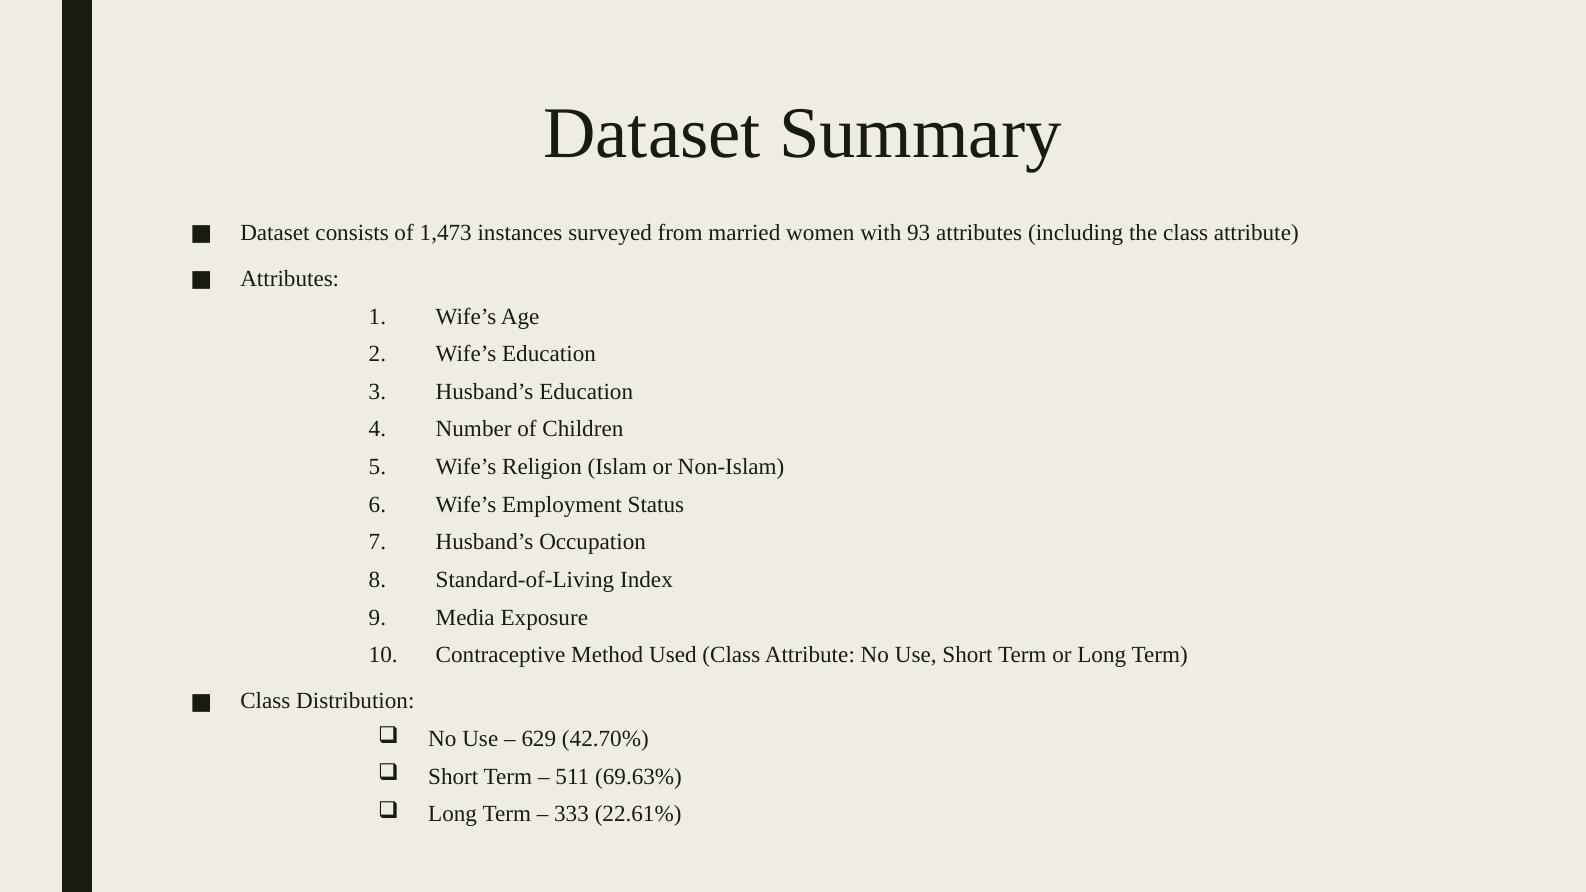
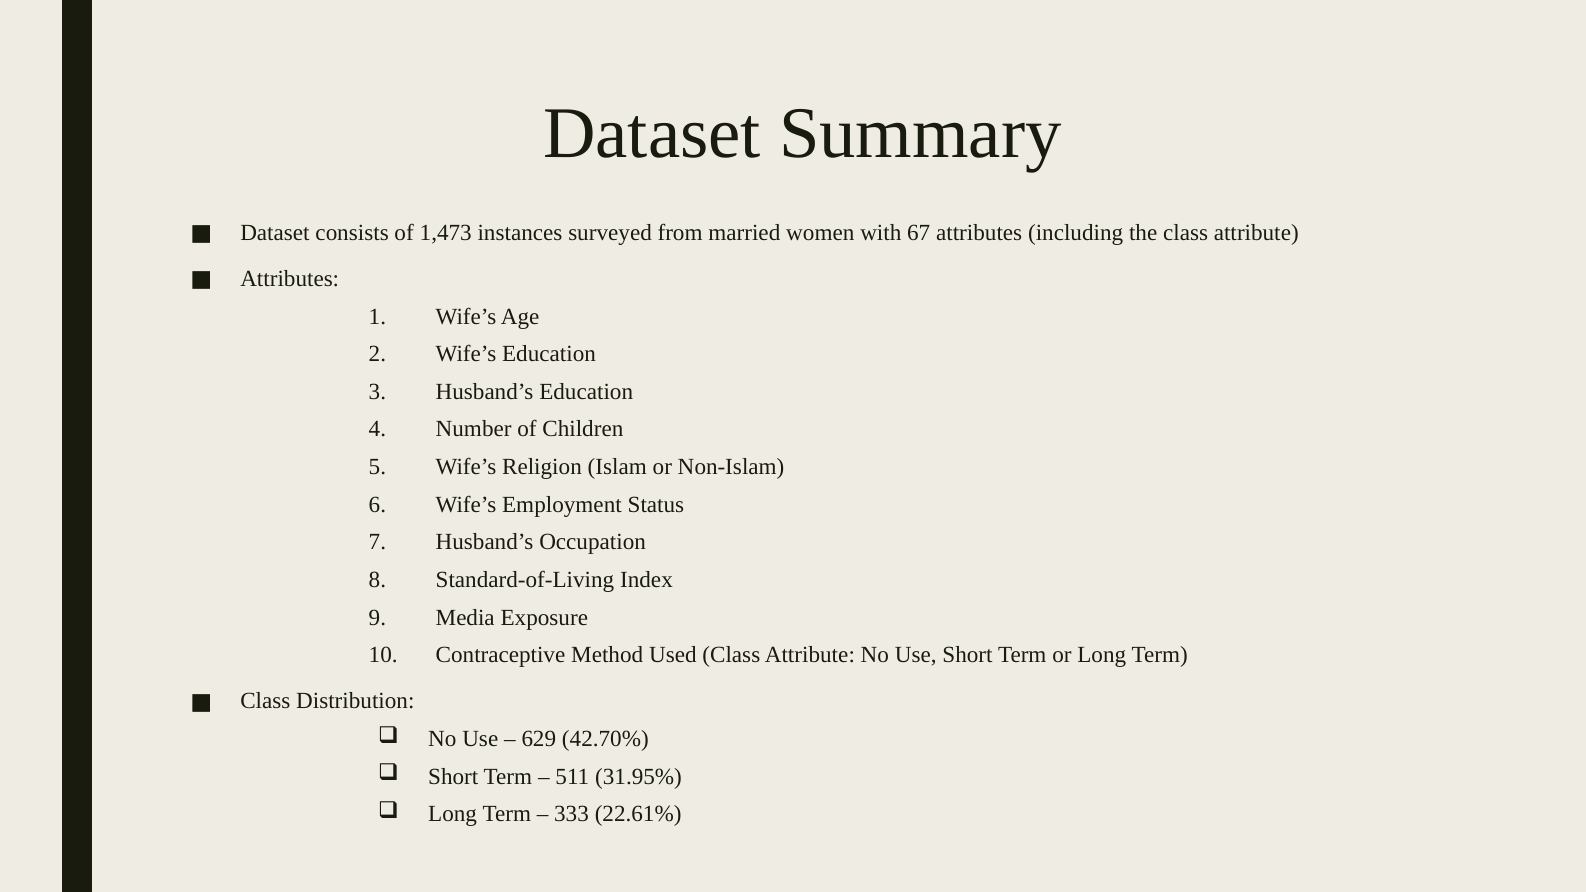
93: 93 -> 67
69.63%: 69.63% -> 31.95%
